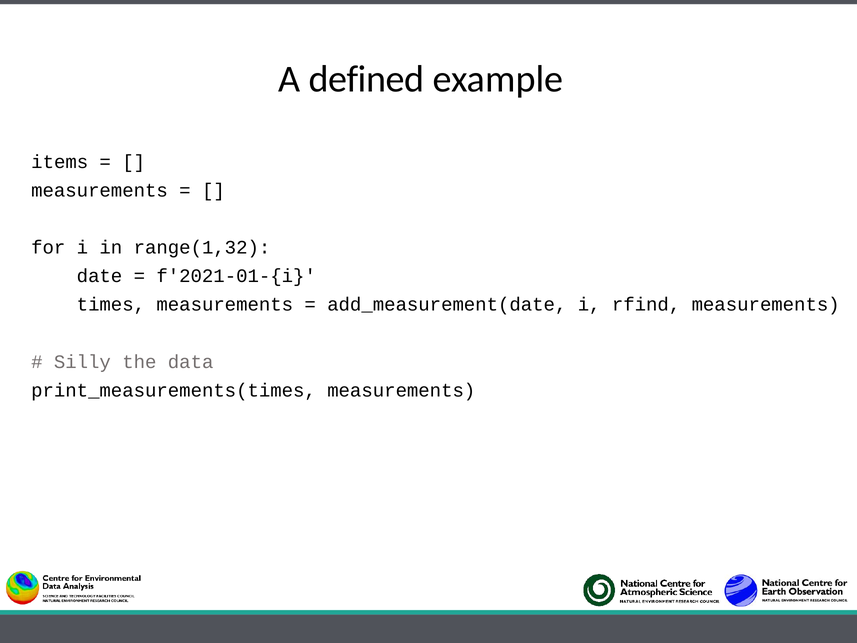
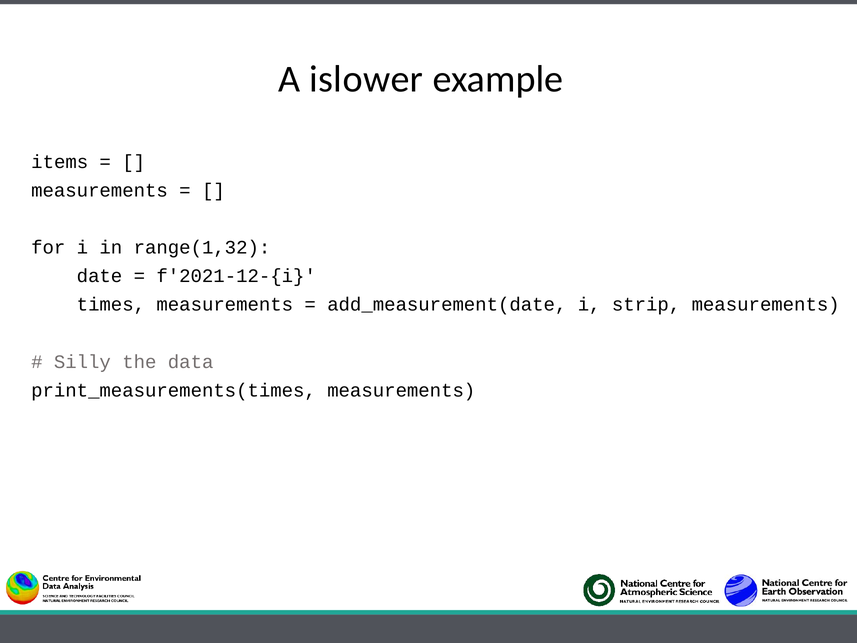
defined: defined -> islower
f'2021-01-{i: f'2021-01-{i -> f'2021-12-{i
rfind: rfind -> strip
